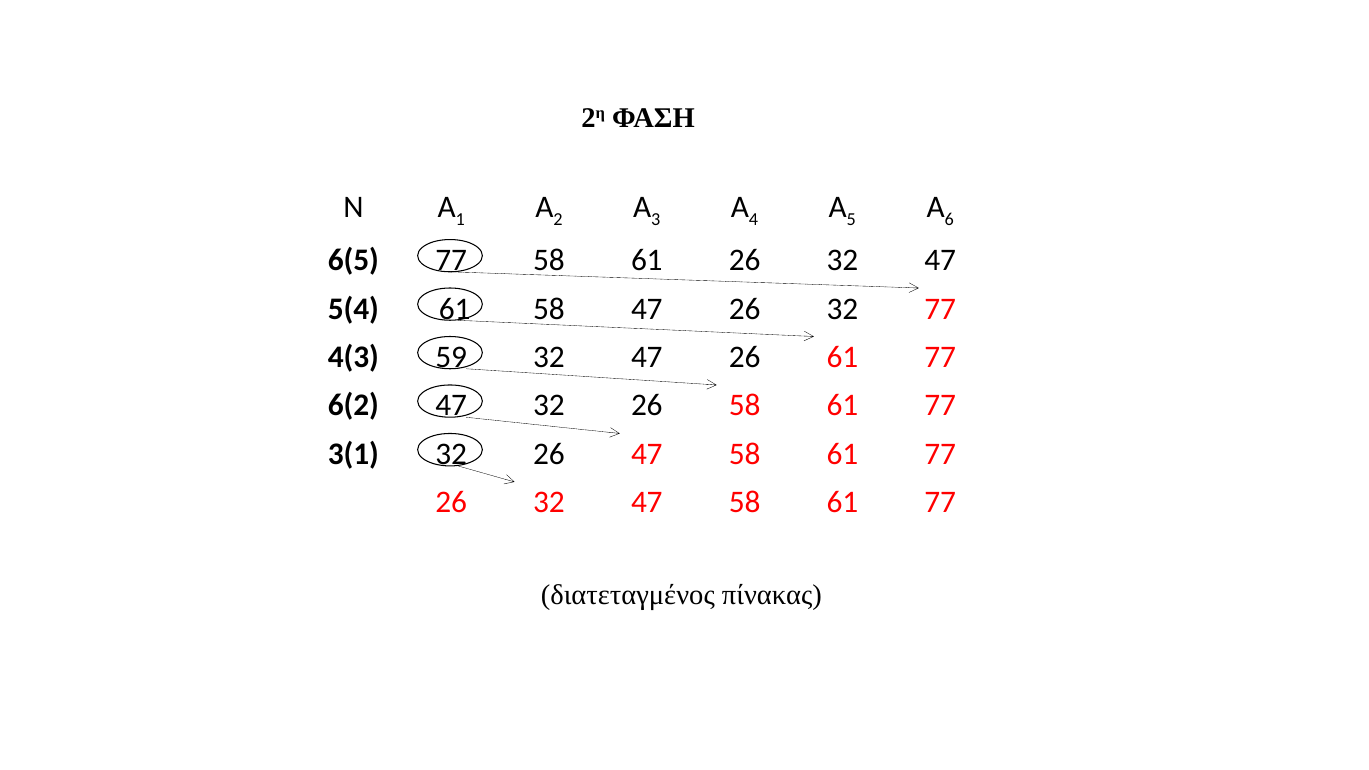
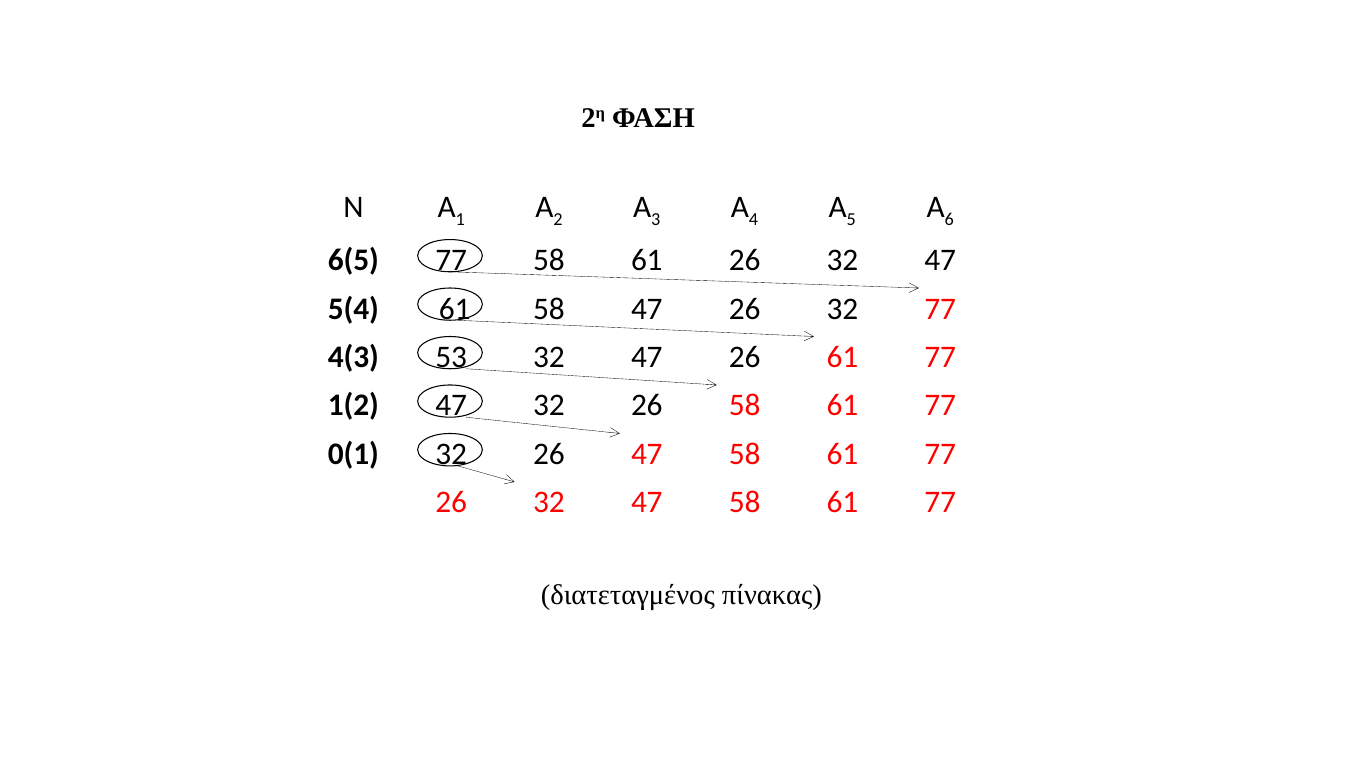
59: 59 -> 53
6(2: 6(2 -> 1(2
3(1: 3(1 -> 0(1
